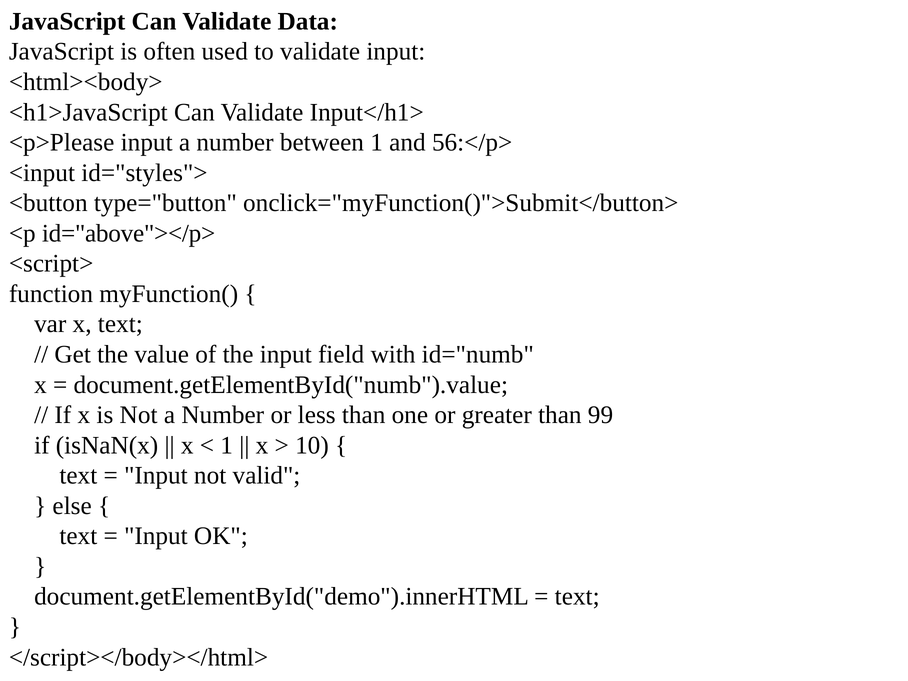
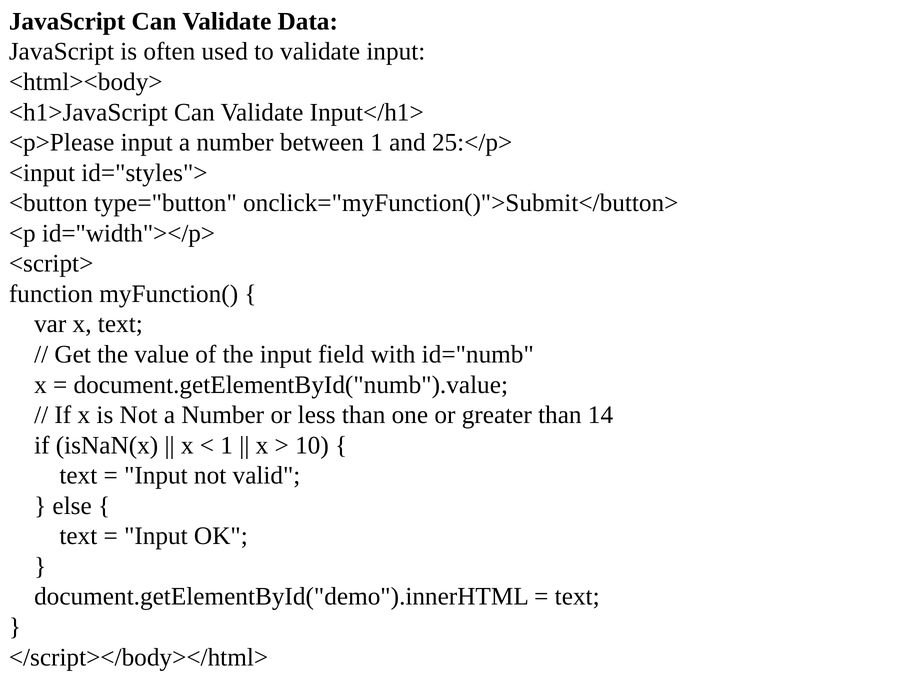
56:</p>: 56:</p> -> 25:</p>
id="above"></p>: id="above"></p> -> id="width"></p>
99: 99 -> 14
